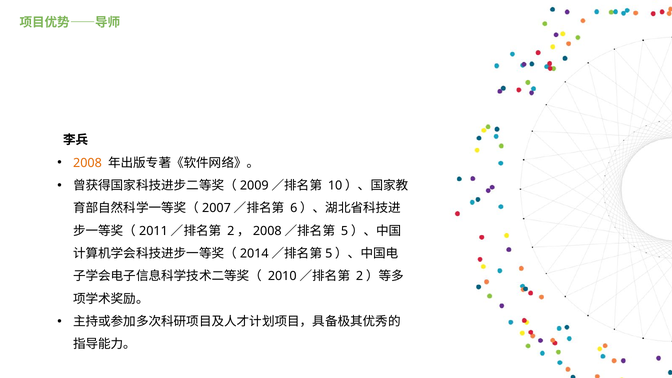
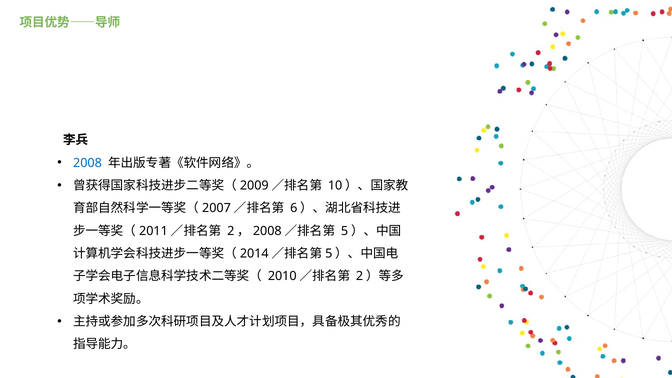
2008 colour: orange -> blue
